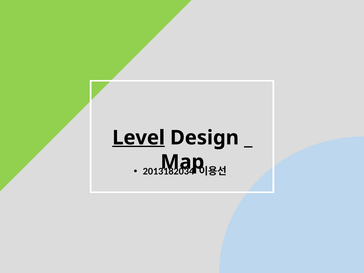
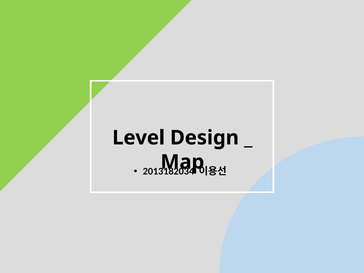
Level underline: present -> none
